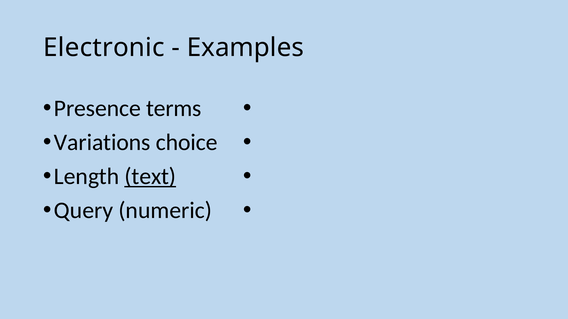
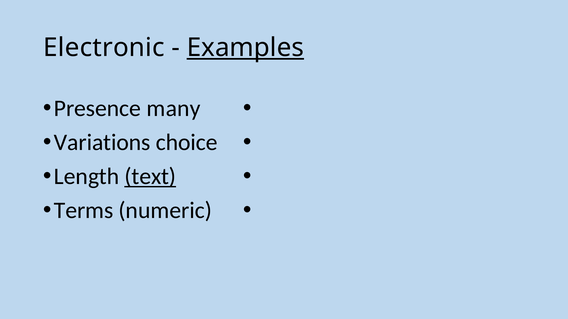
Examples underline: none -> present
terms: terms -> many
Query: Query -> Terms
